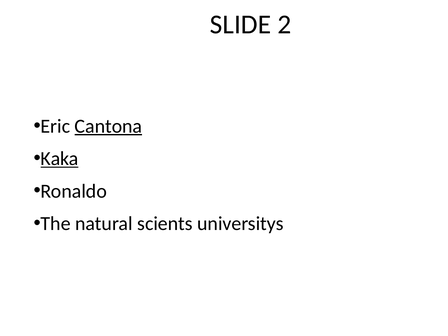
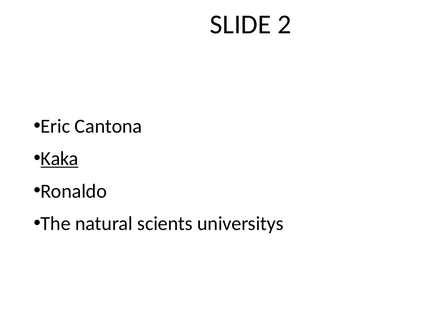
Cantona underline: present -> none
